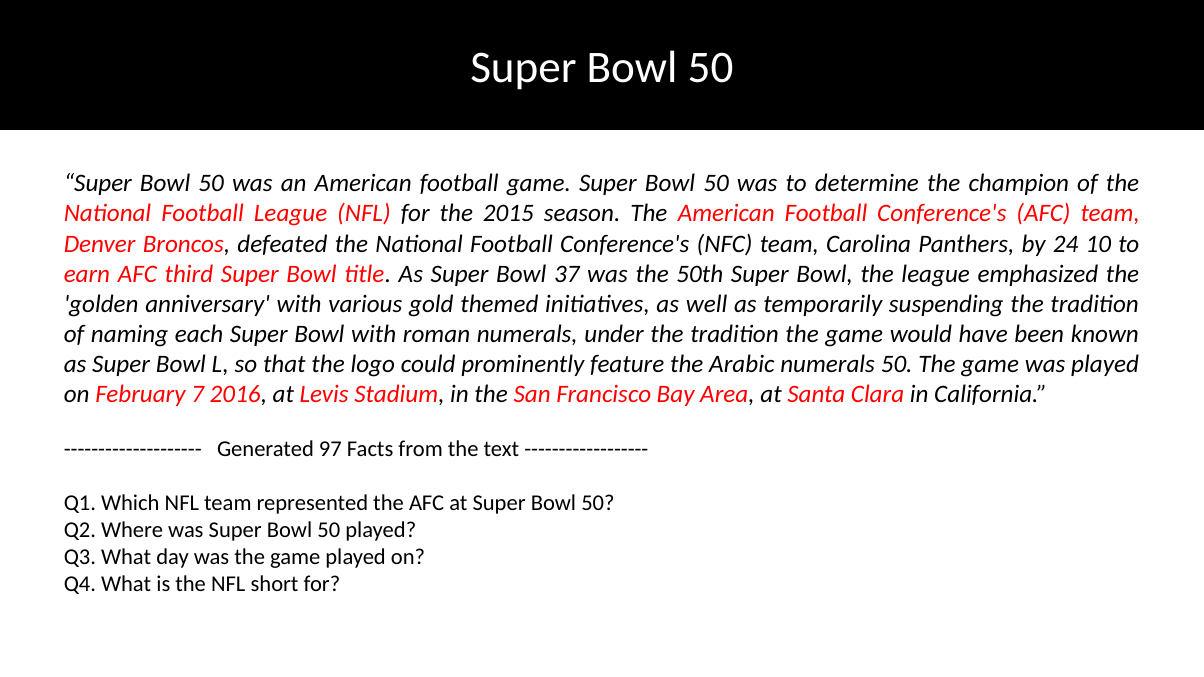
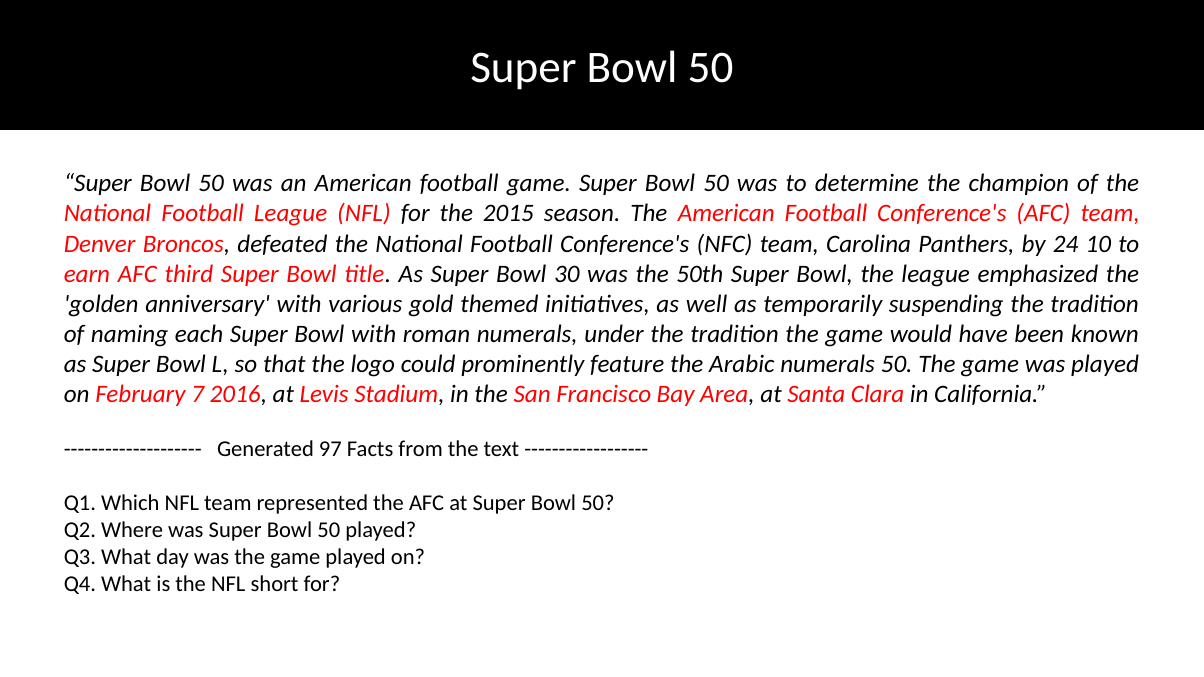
37: 37 -> 30
